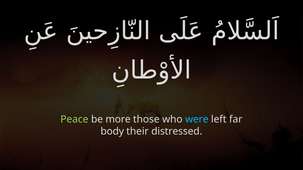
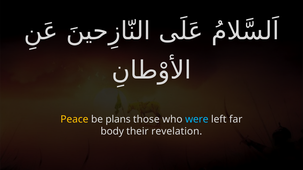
Peace colour: light green -> yellow
more: more -> plans
distressed: distressed -> revelation
